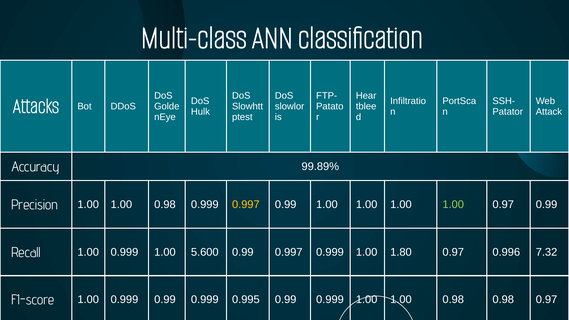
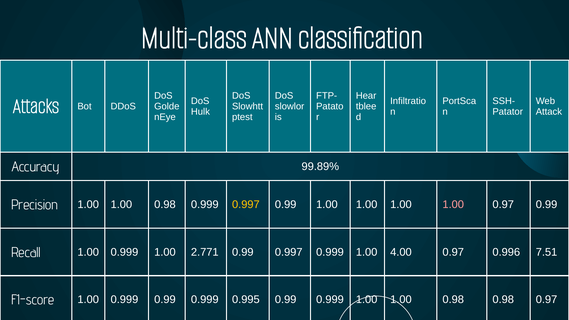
1.00 at (453, 205) colour: light green -> pink
5.600: 5.600 -> 2.771
1.80: 1.80 -> 4.00
7.32: 7.32 -> 7.51
